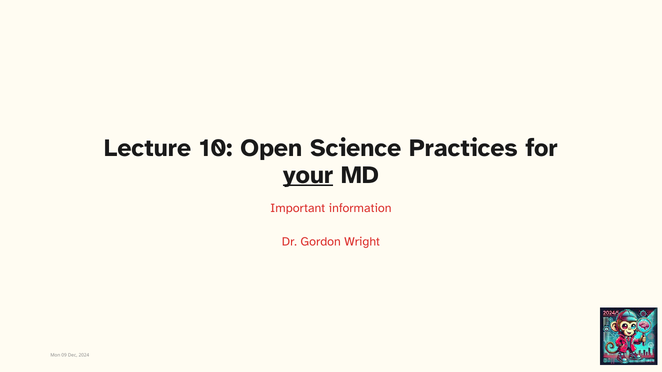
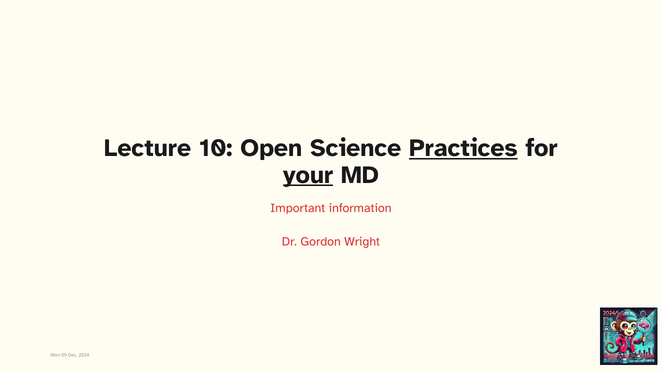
Practices underline: none -> present
